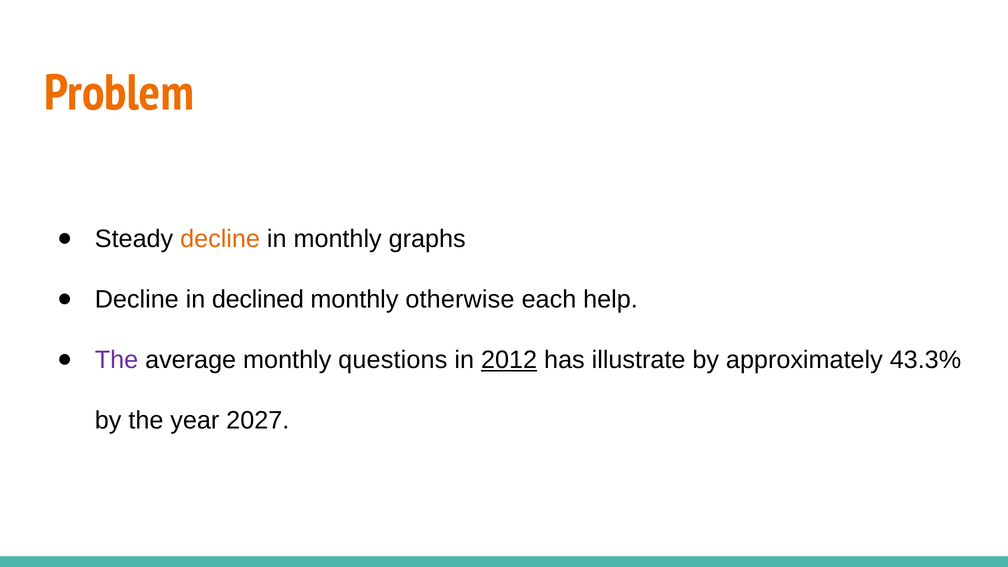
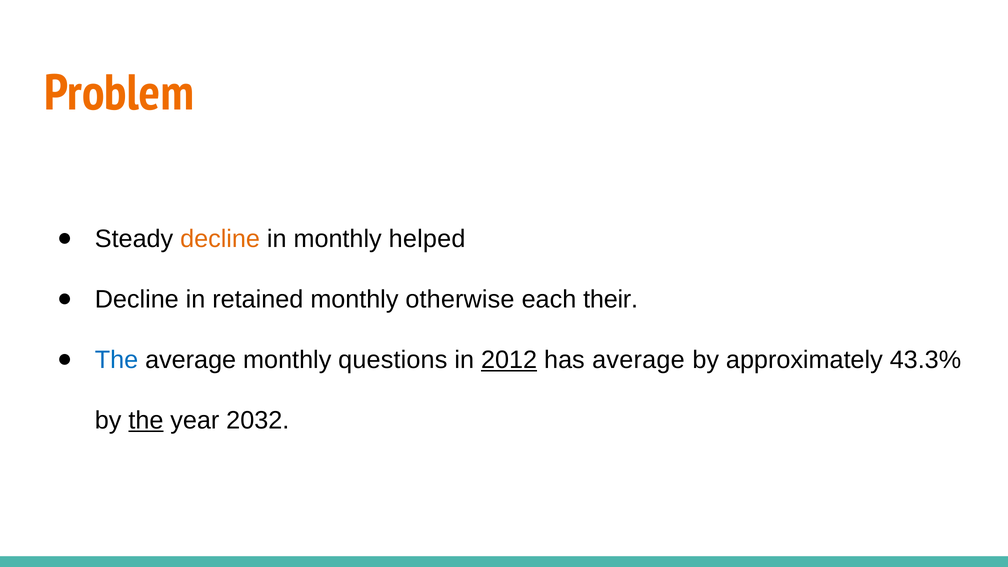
graphs: graphs -> helped
declined: declined -> retained
help: help -> their
The at (117, 360) colour: purple -> blue
has illustrate: illustrate -> average
the at (146, 420) underline: none -> present
2027: 2027 -> 2032
